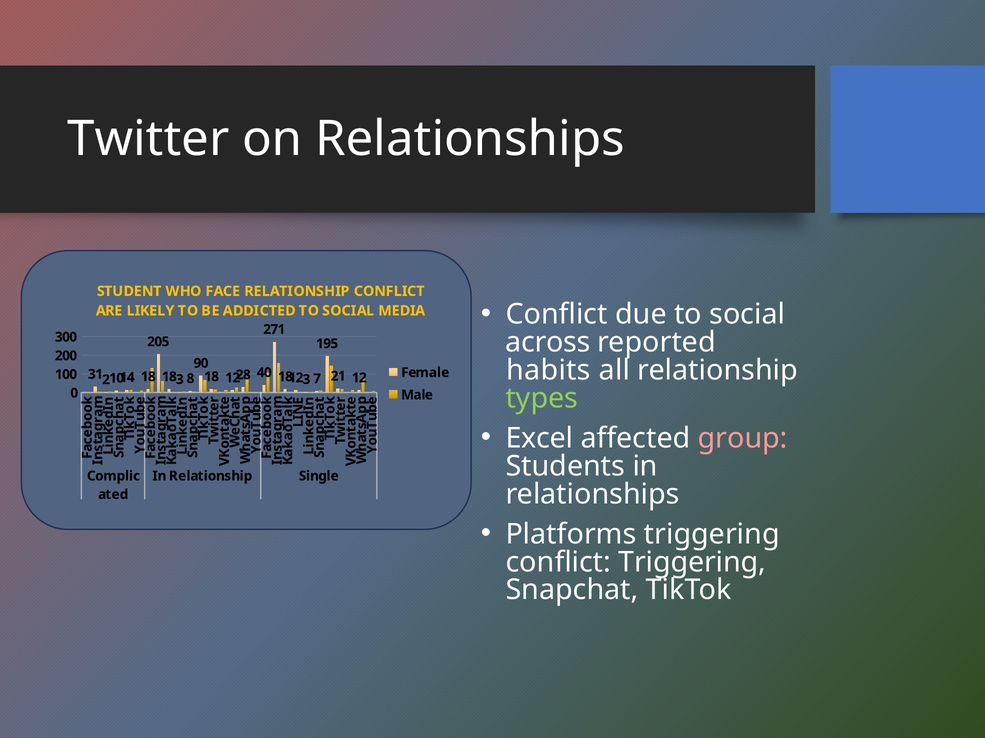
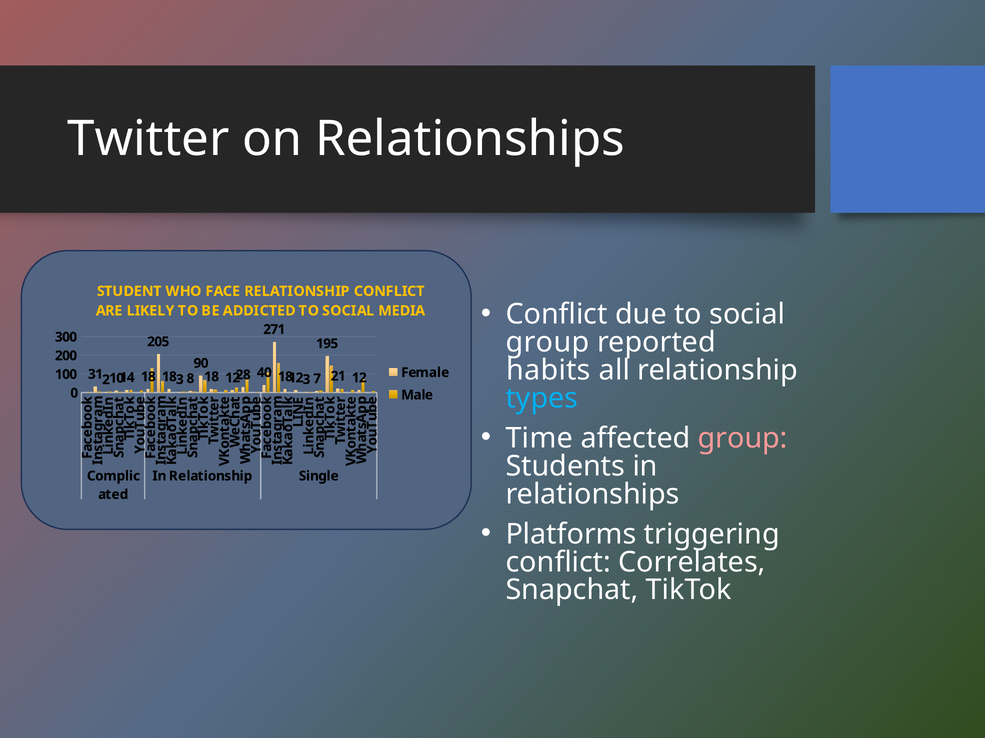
across at (548, 343): across -> group
types colour: light green -> light blue
Excel: Excel -> Time
conflict Triggering: Triggering -> Correlates
